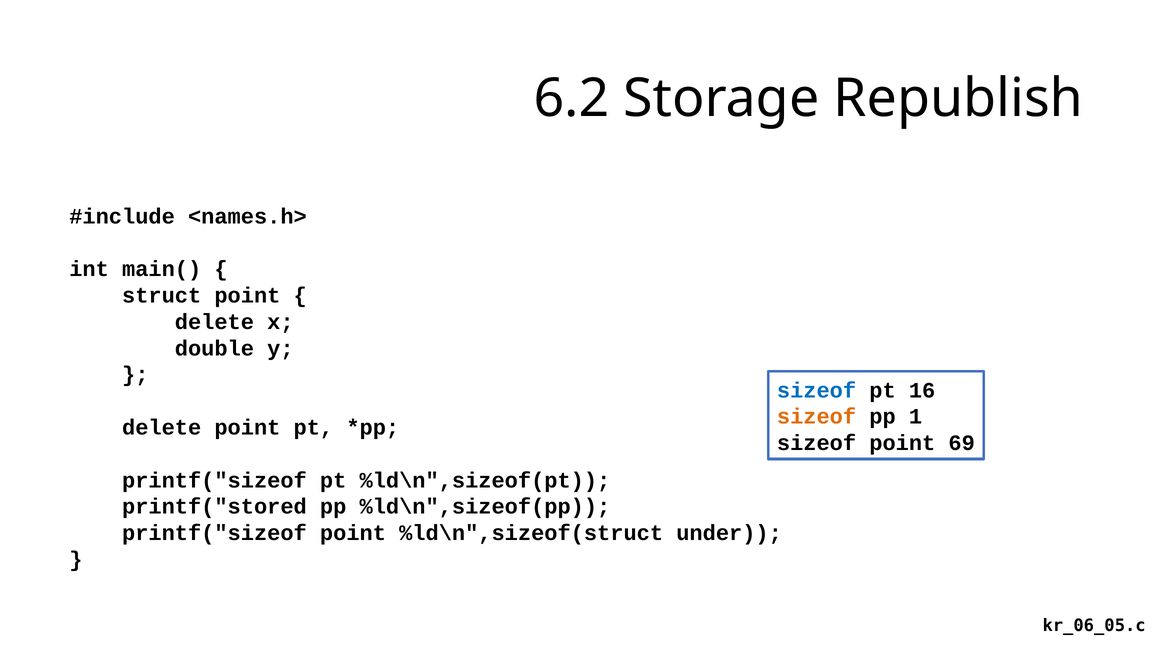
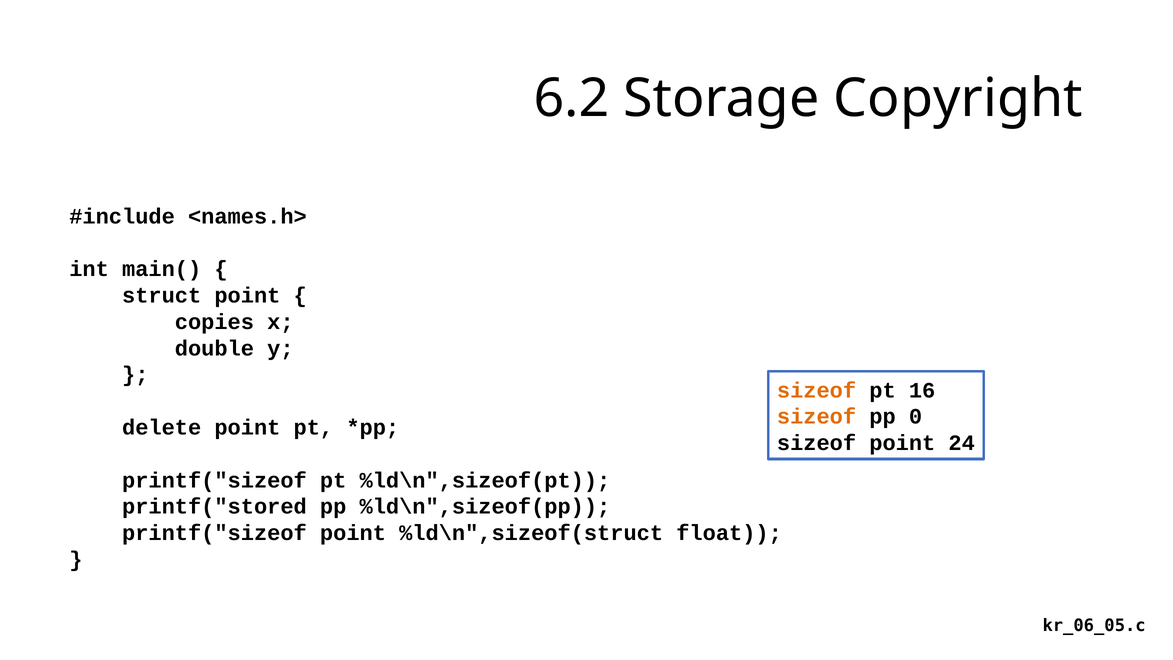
Republish: Republish -> Copyright
delete at (214, 322): delete -> copies
sizeof at (817, 390) colour: blue -> orange
1: 1 -> 0
69: 69 -> 24
under: under -> float
